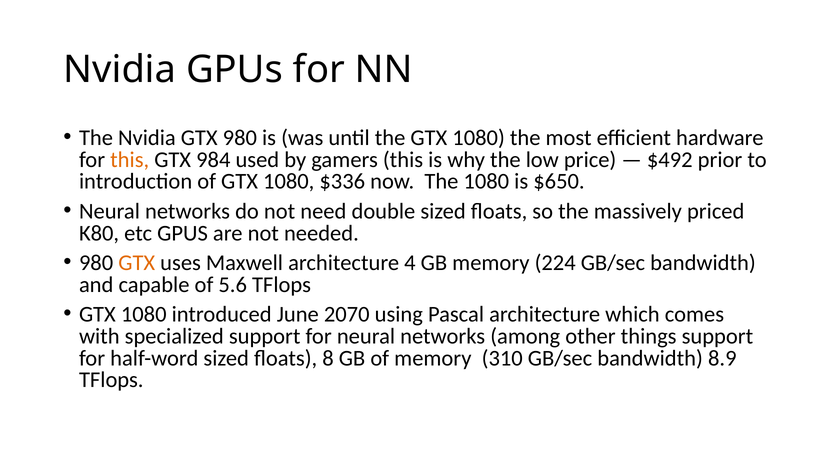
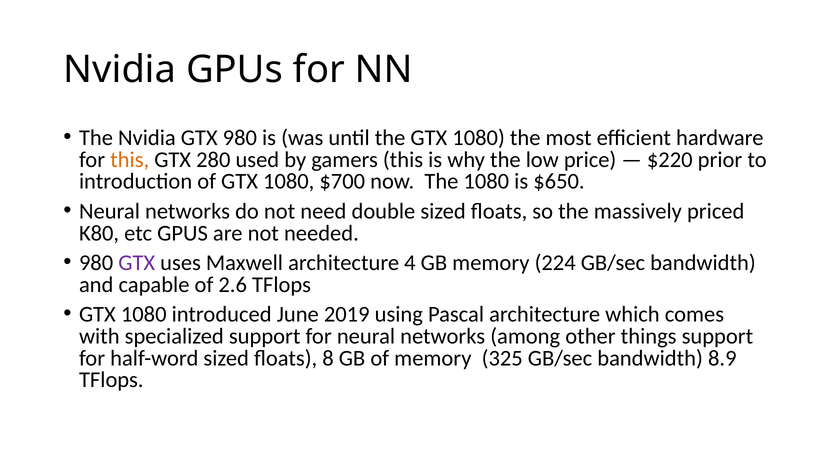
984: 984 -> 280
$492: $492 -> $220
$336: $336 -> $700
GTX at (137, 263) colour: orange -> purple
5.6: 5.6 -> 2.6
2070: 2070 -> 2019
310: 310 -> 325
